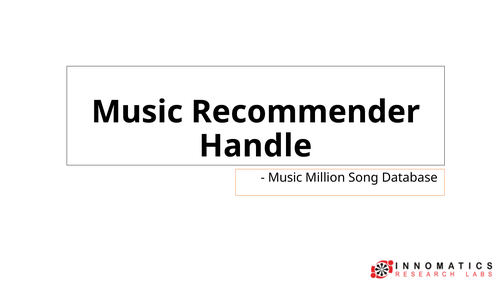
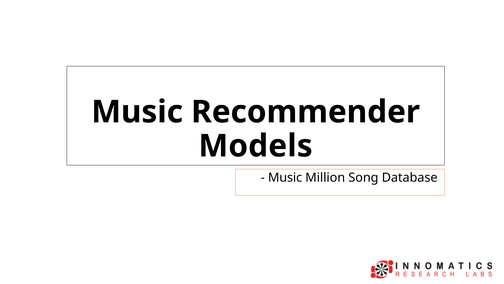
Handle: Handle -> Models
